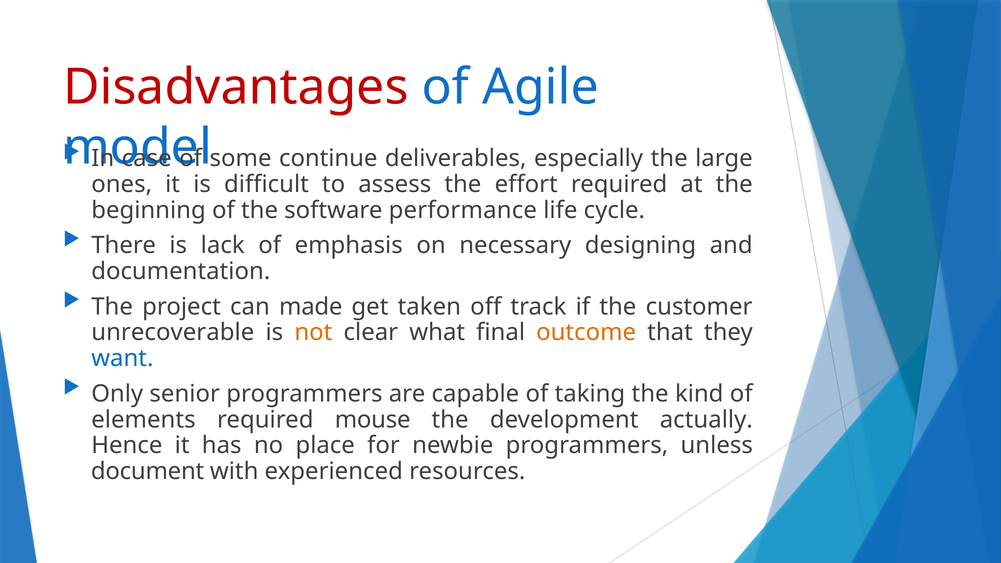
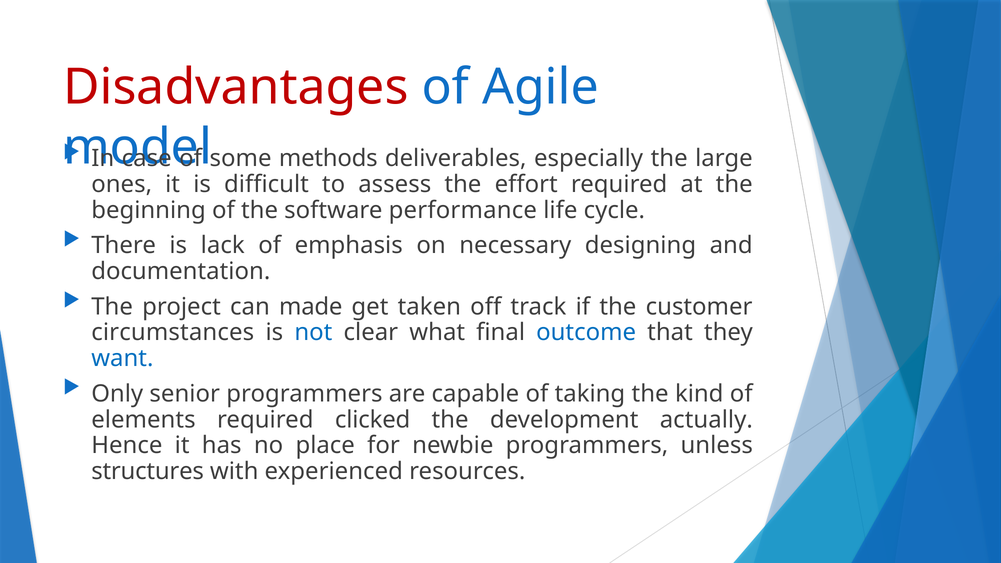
continue: continue -> methods
unrecoverable: unrecoverable -> circumstances
not colour: orange -> blue
outcome colour: orange -> blue
mouse: mouse -> clicked
document: document -> structures
